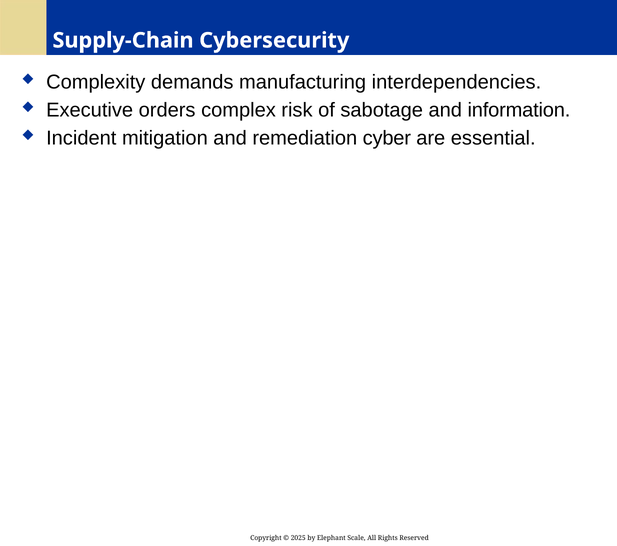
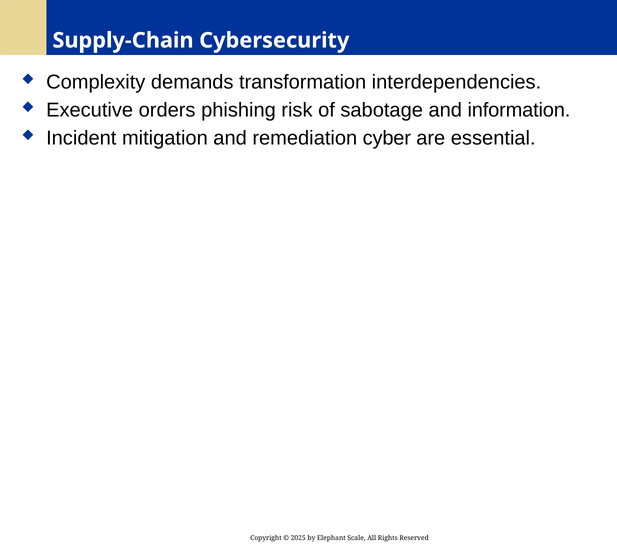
manufacturing: manufacturing -> transformation
complex: complex -> phishing
